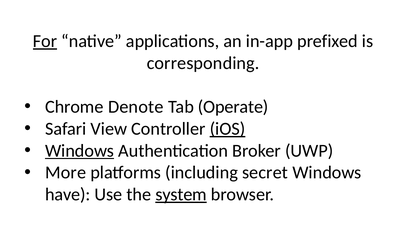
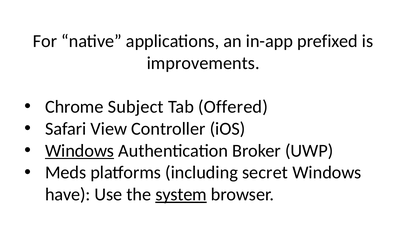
For underline: present -> none
corresponding: corresponding -> improvements
Denote: Denote -> Subject
Operate: Operate -> Offered
iOS underline: present -> none
More: More -> Meds
